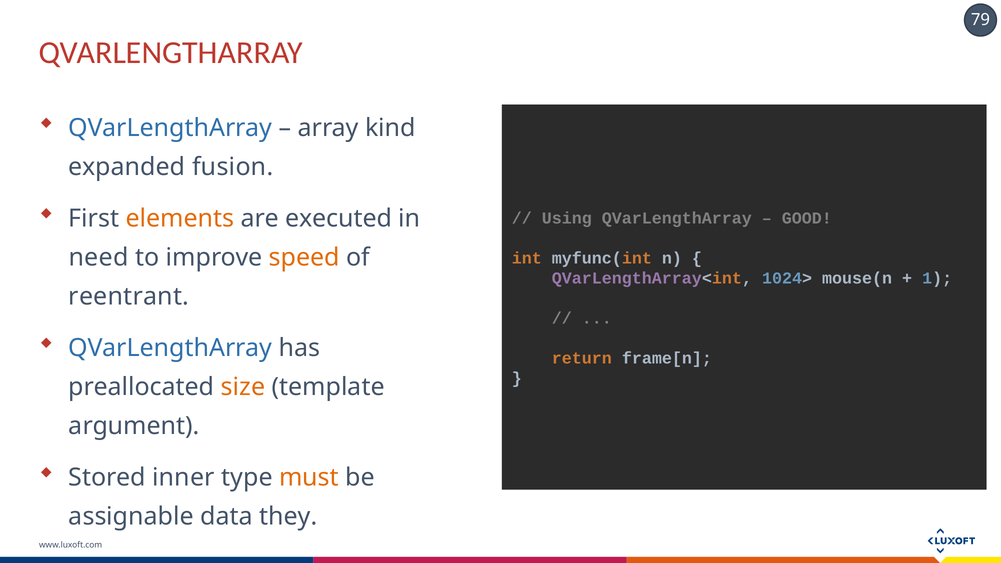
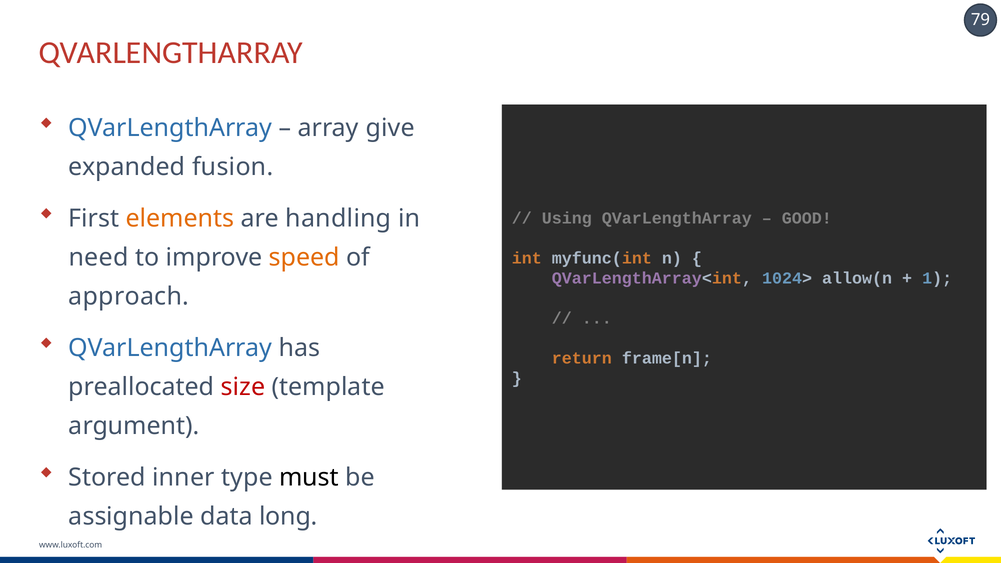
kind: kind -> give
executed: executed -> handling
mouse(n: mouse(n -> allow(n
reentrant: reentrant -> approach
size colour: orange -> red
must colour: orange -> black
they: they -> long
